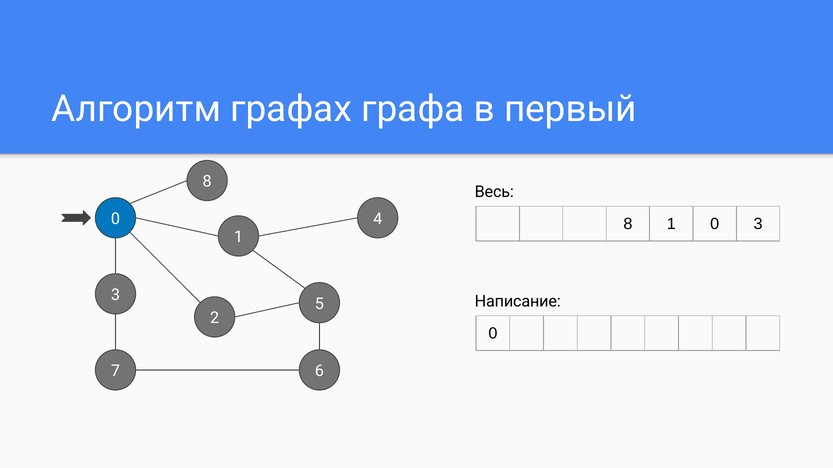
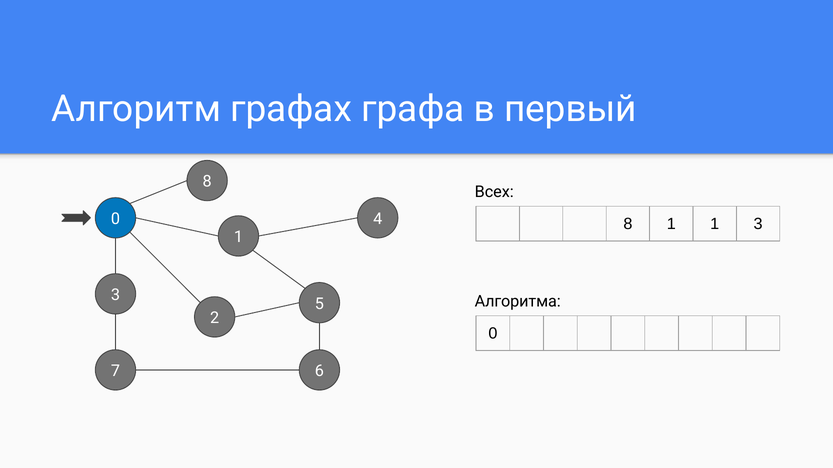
Весь: Весь -> Всех
1 0: 0 -> 1
Написание: Написание -> Алгоритма
